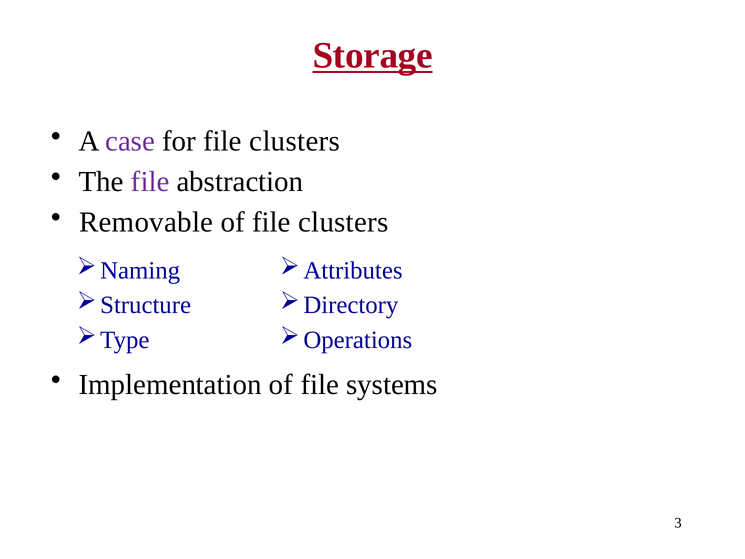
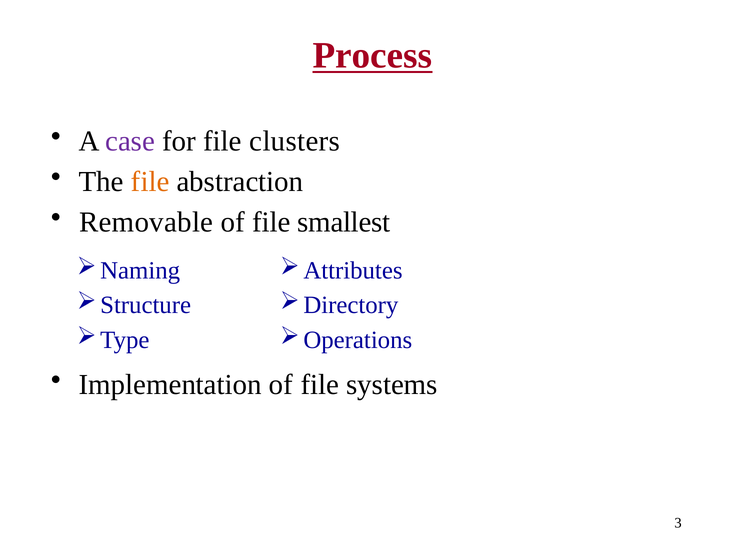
Storage: Storage -> Process
file at (150, 182) colour: purple -> orange
of file clusters: clusters -> smallest
